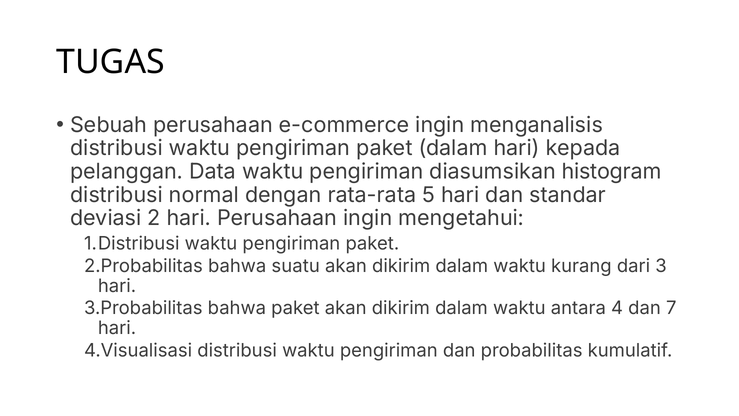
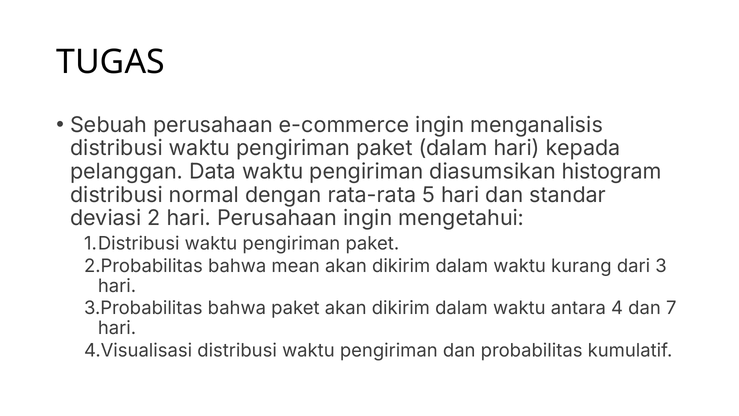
suatu: suatu -> mean
